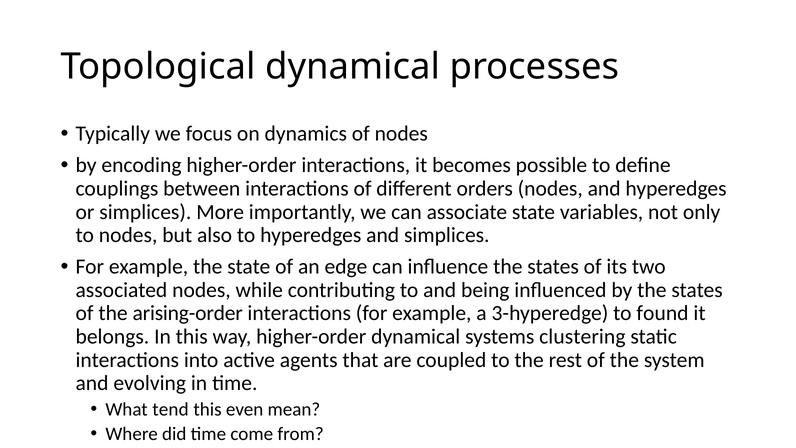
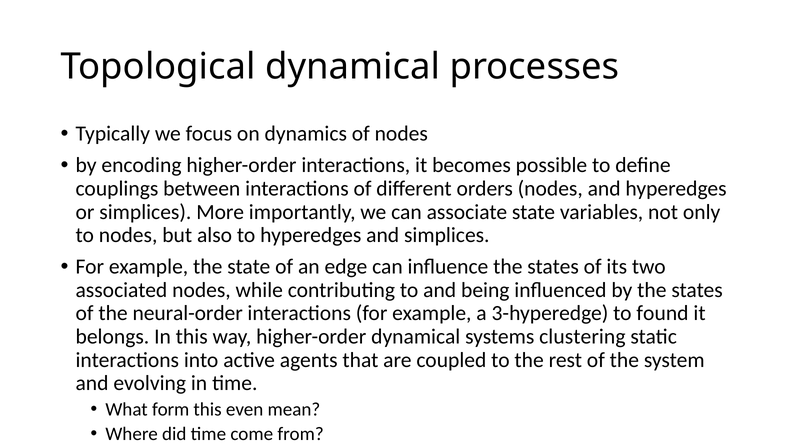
arising-order: arising-order -> neural-order
tend: tend -> form
